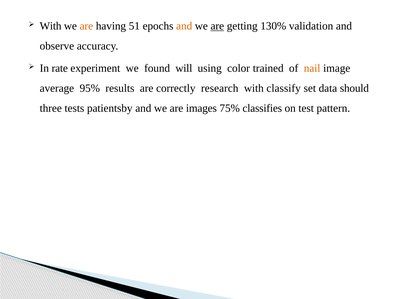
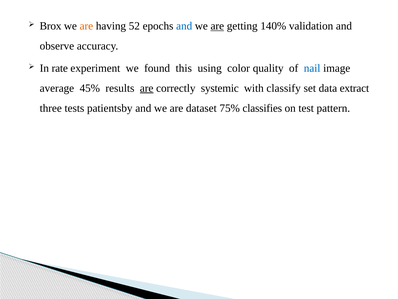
With at (51, 26): With -> Brox
51: 51 -> 52
and at (184, 26) colour: orange -> blue
130%: 130% -> 140%
will: will -> this
trained: trained -> quality
nail colour: orange -> blue
95%: 95% -> 45%
are at (147, 88) underline: none -> present
research: research -> systemic
should: should -> extract
images: images -> dataset
